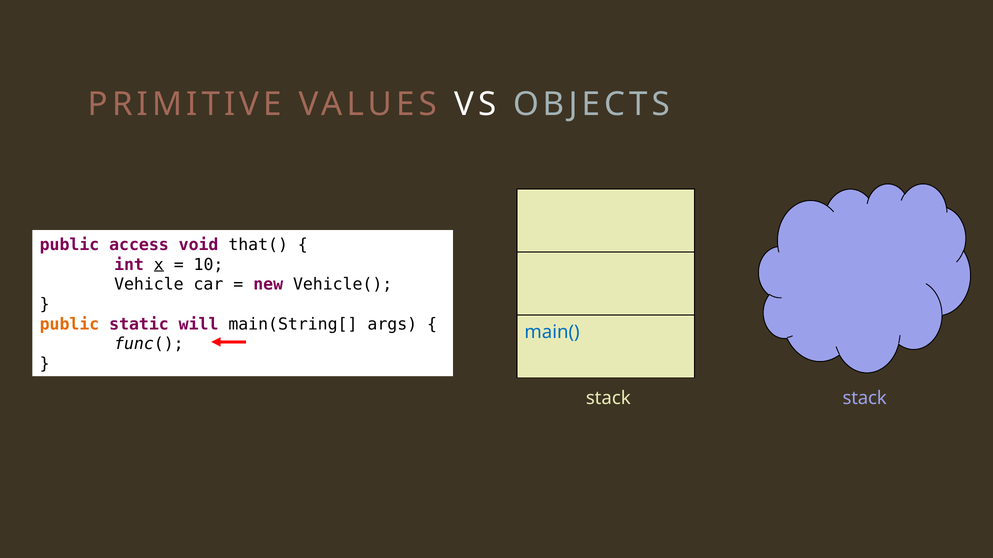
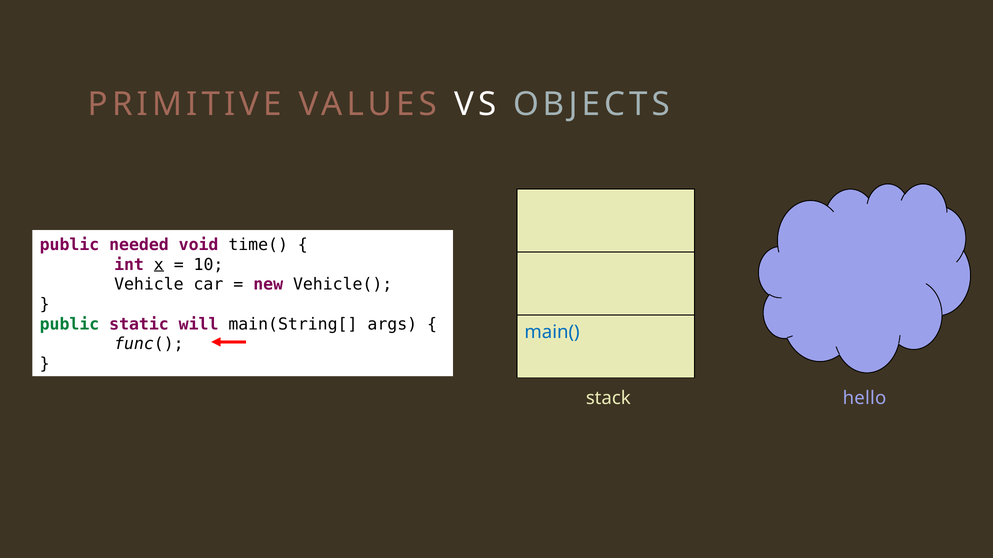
access: access -> needed
that(: that( -> time(
public at (69, 324) colour: orange -> green
stack stack: stack -> hello
